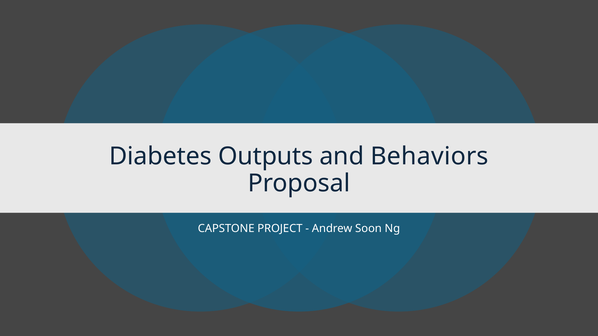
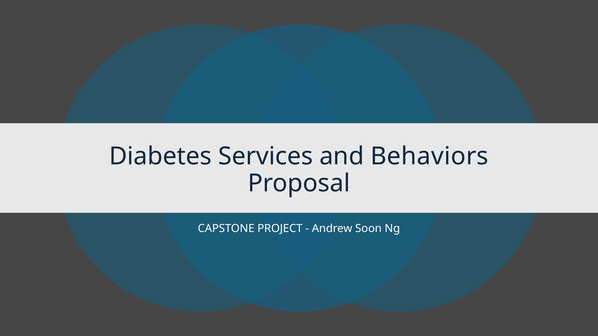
Outputs: Outputs -> Services
